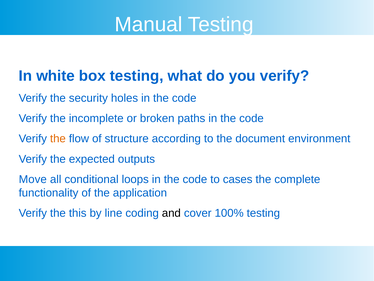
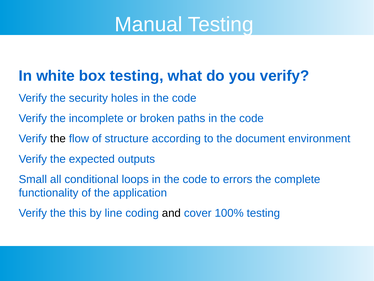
the at (58, 138) colour: orange -> black
Move: Move -> Small
cases: cases -> errors
